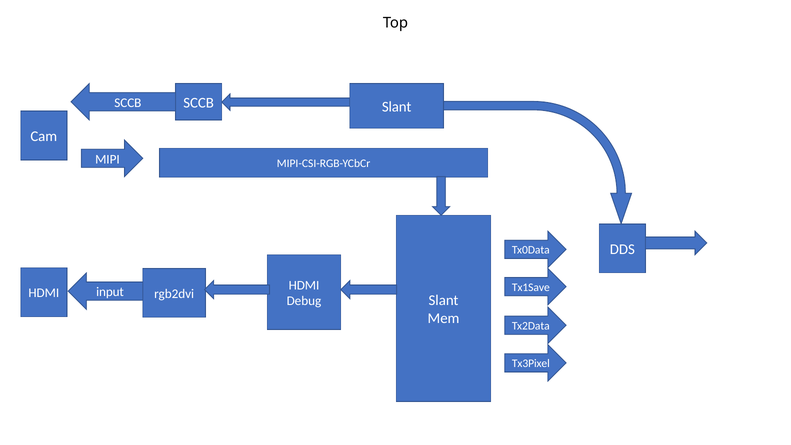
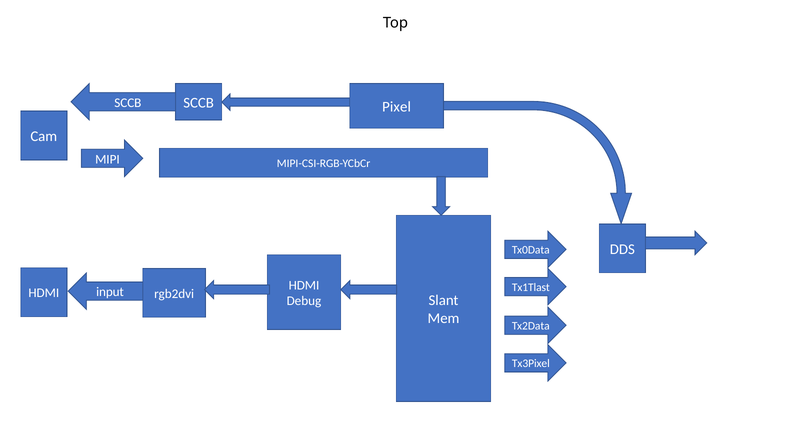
Slant at (397, 107): Slant -> Pixel
Tx1Save: Tx1Save -> Tx1Tlast
